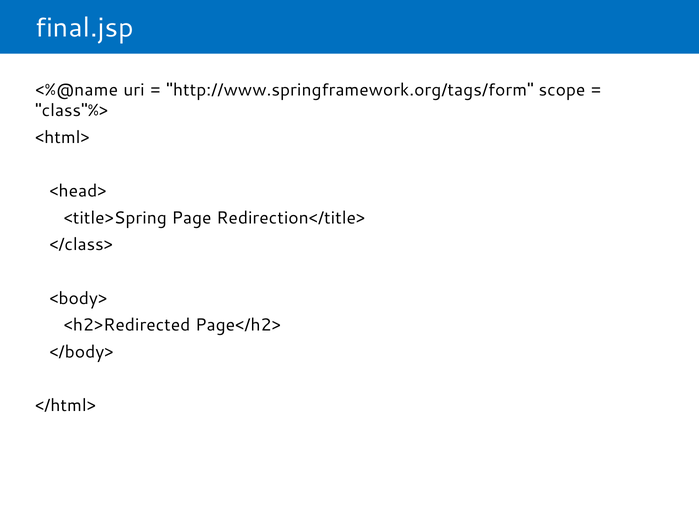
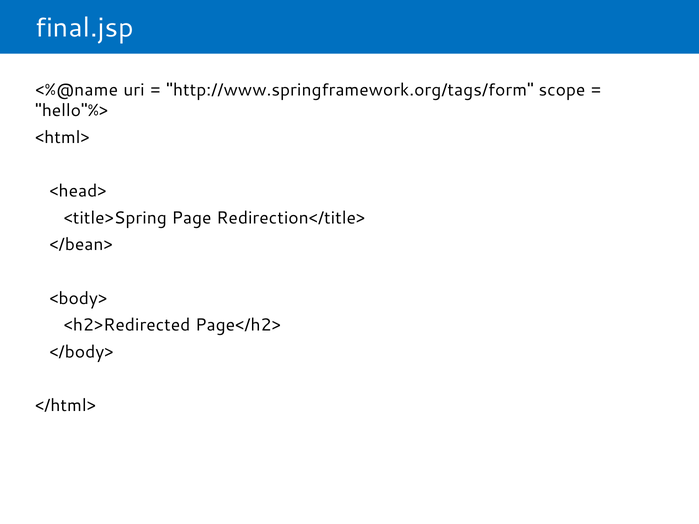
class"%>: class"%> -> hello"%>
</class>: </class> -> </bean>
